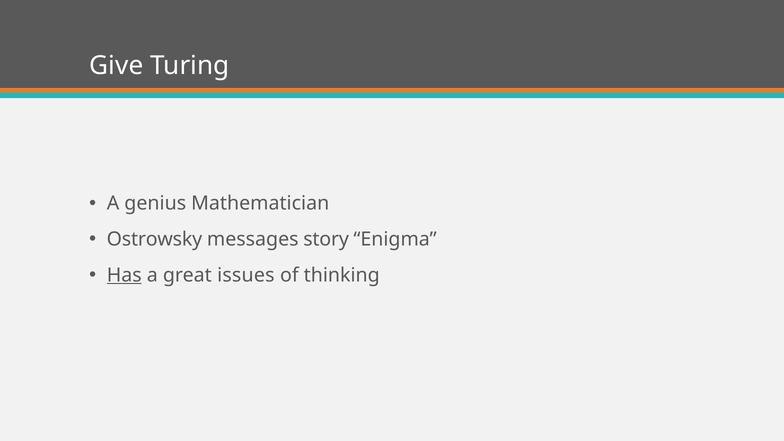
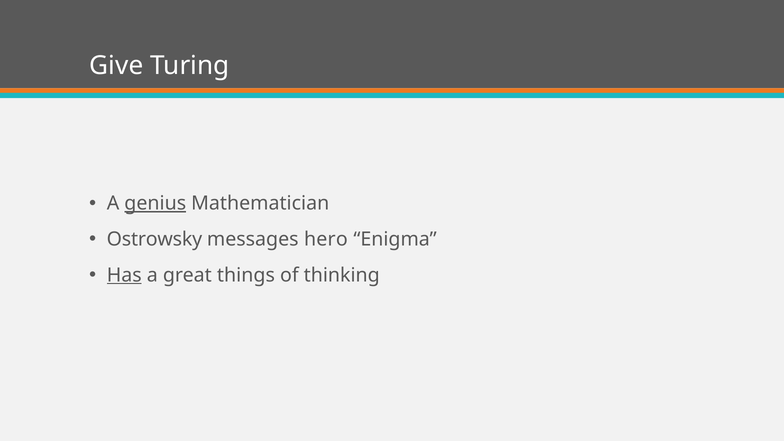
genius underline: none -> present
story: story -> hero
issues: issues -> things
